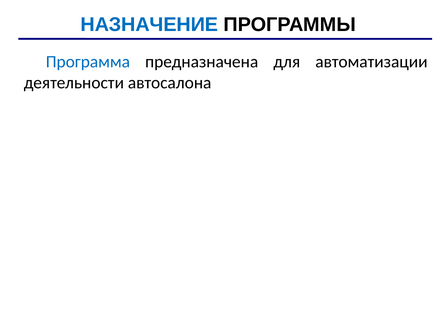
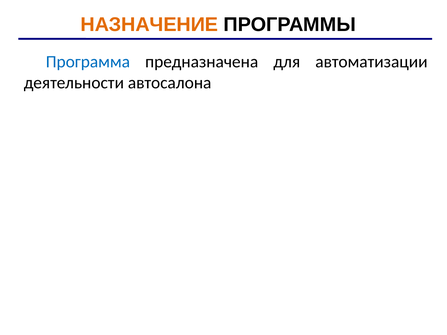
НАЗНАЧЕНИЕ colour: blue -> orange
